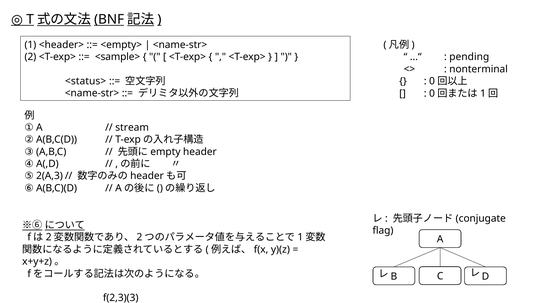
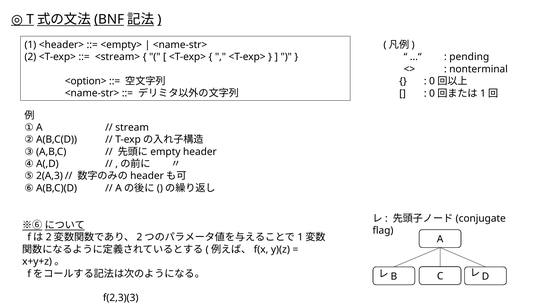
<sample>: <sample> -> <stream>
<status>: <status> -> <option>
